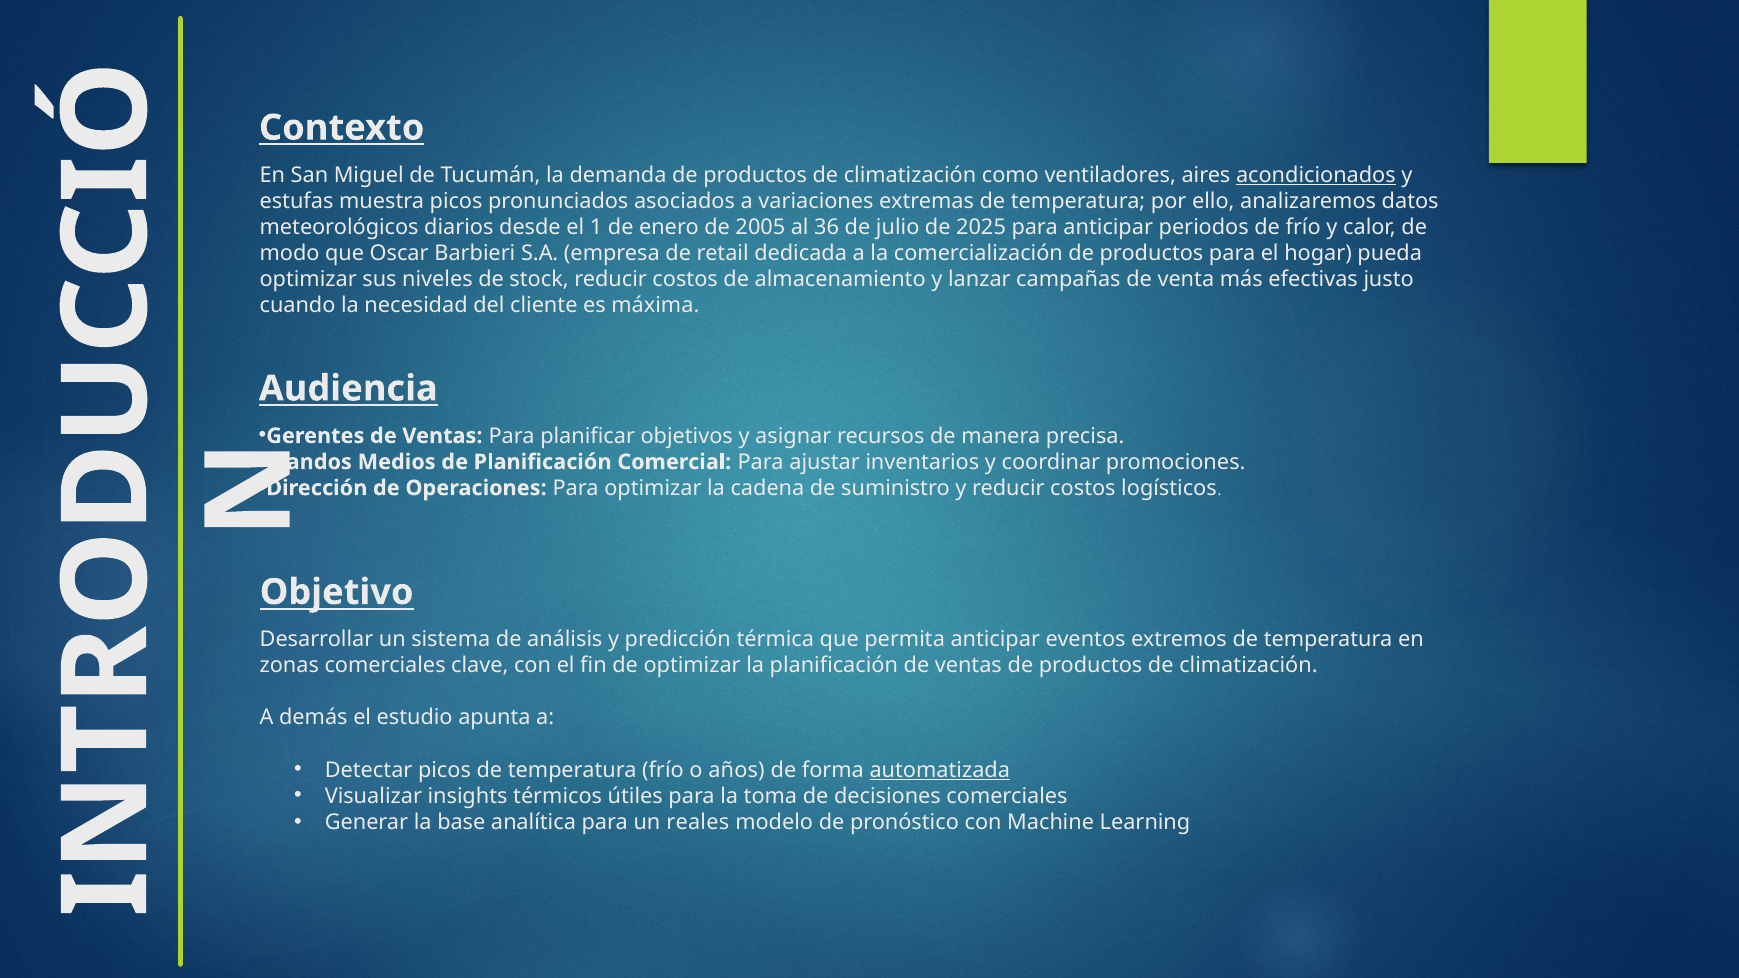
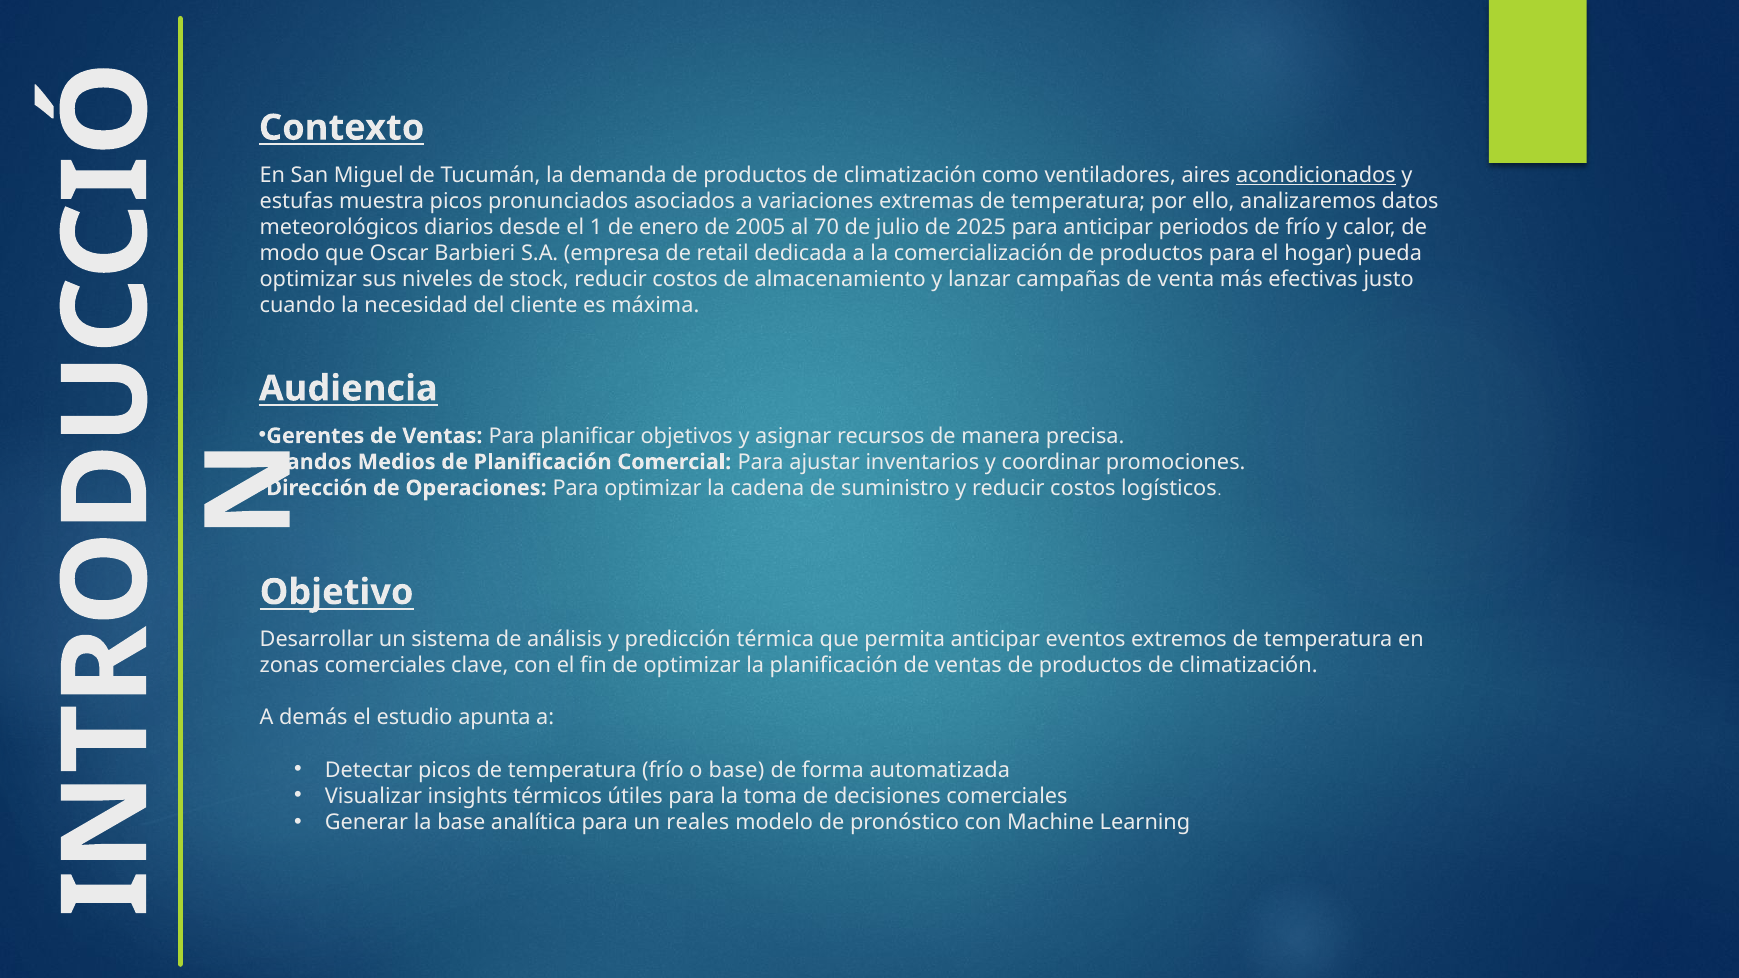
36: 36 -> 70
o años: años -> base
automatizada underline: present -> none
